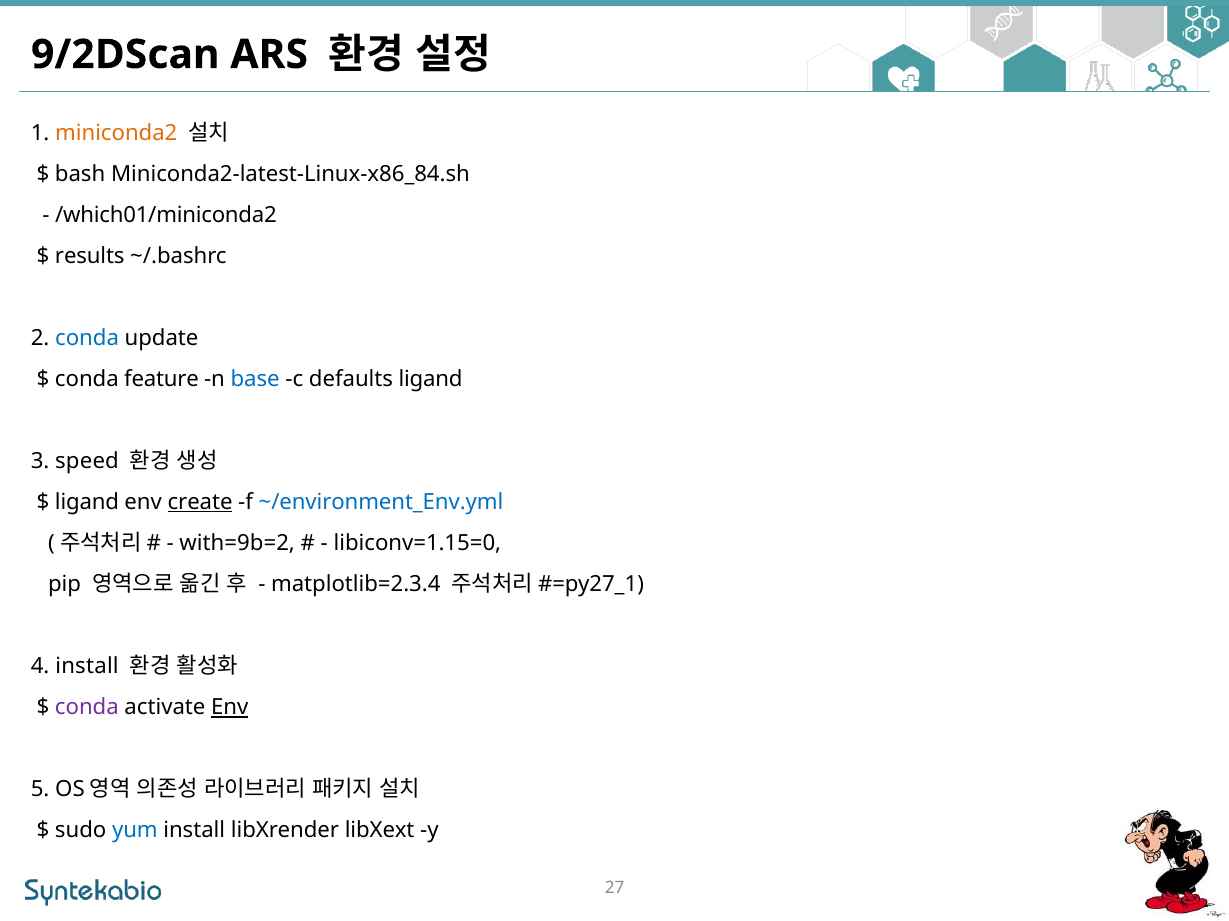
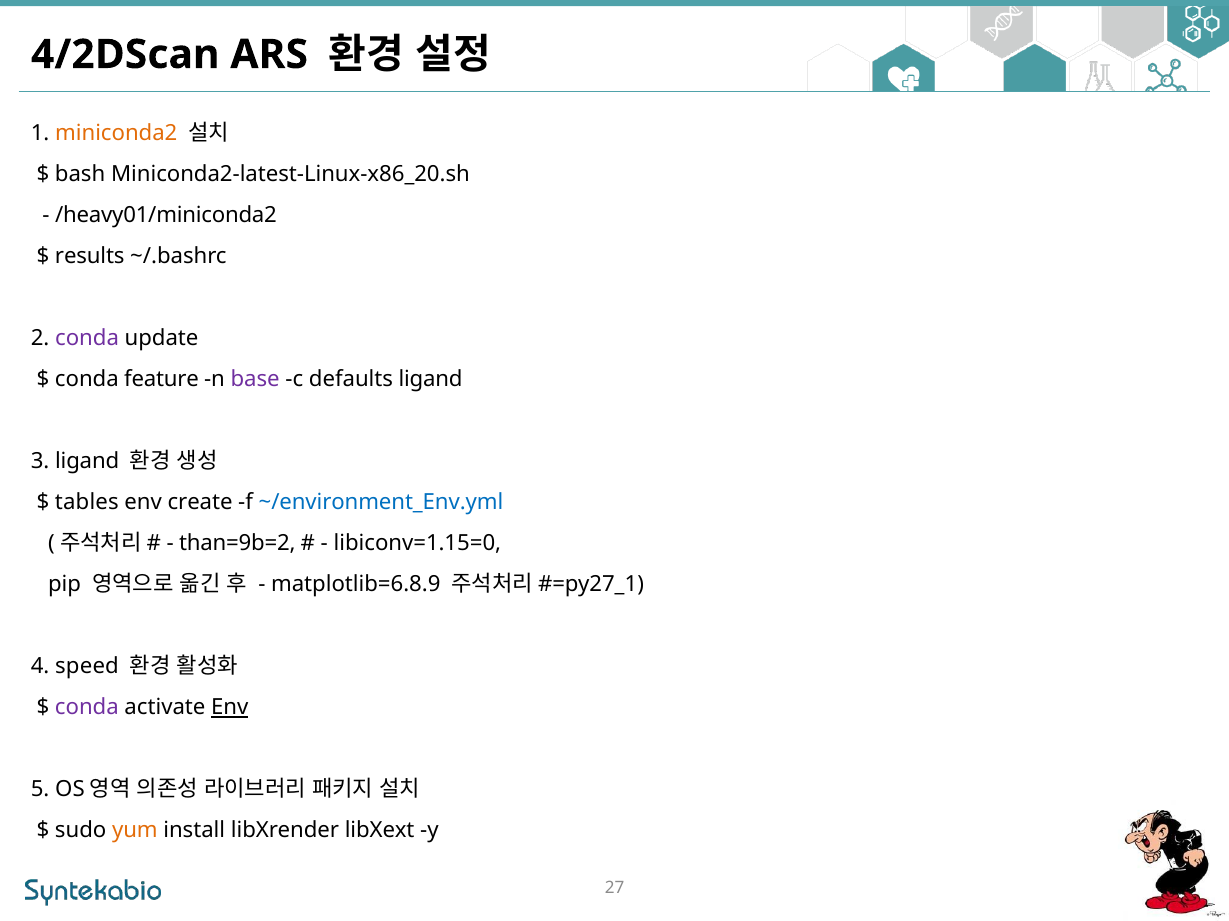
9/2DScan: 9/2DScan -> 4/2DScan
Miniconda2-latest-Linux-x86_84.sh: Miniconda2-latest-Linux-x86_84.sh -> Miniconda2-latest-Linux-x86_20.sh
/which01/miniconda2: /which01/miniconda2 -> /heavy01/miniconda2
conda at (87, 338) colour: blue -> purple
base colour: blue -> purple
3 speed: speed -> ligand
ligand at (87, 503): ligand -> tables
create underline: present -> none
with=9b=2: with=9b=2 -> than=9b=2
matplotlib=2.3.4: matplotlib=2.3.4 -> matplotlib=6.8.9
4 install: install -> speed
yum colour: blue -> orange
